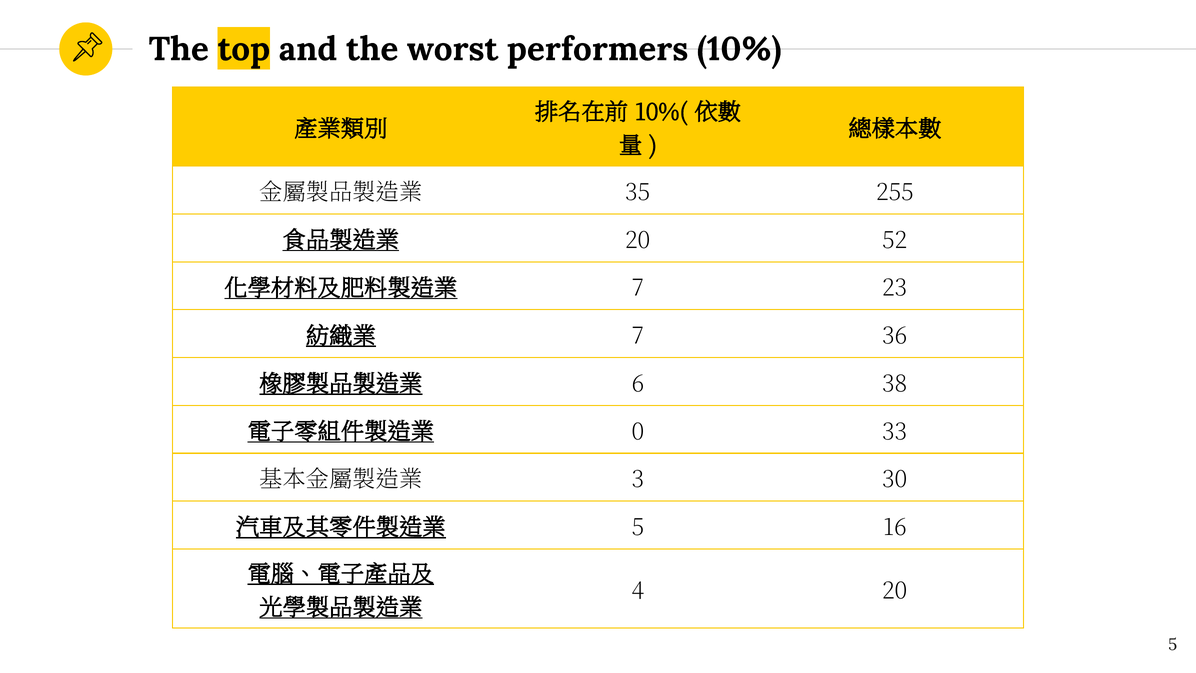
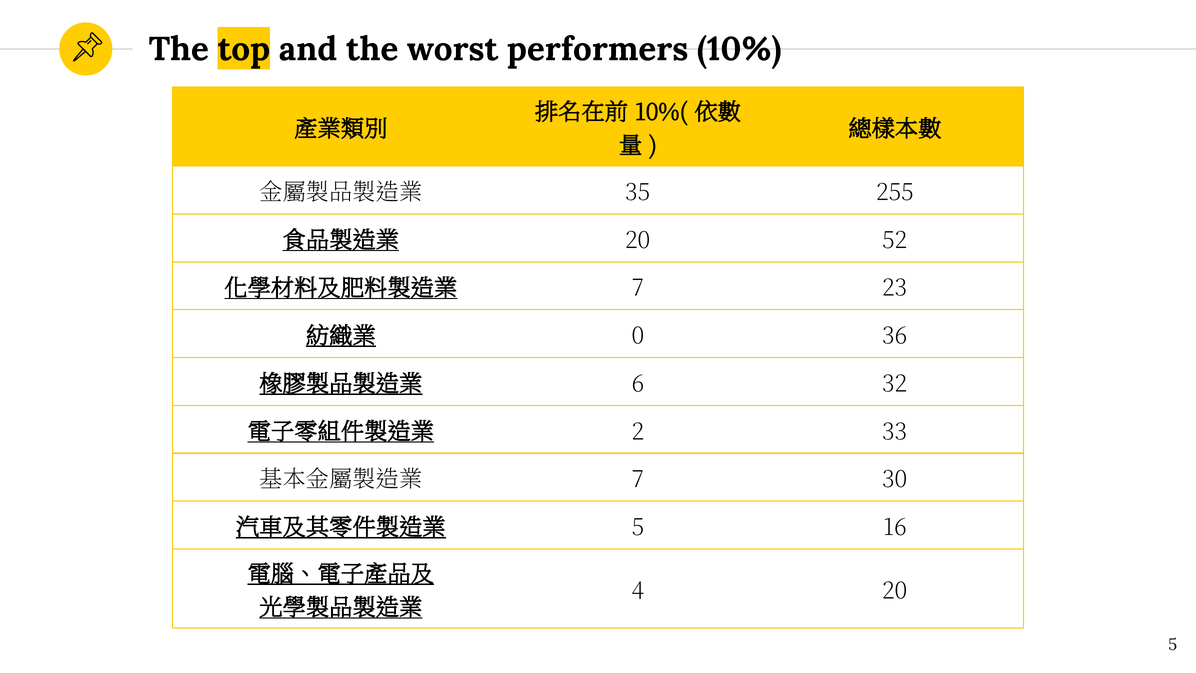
7 at (638, 336): 7 -> 0
38: 38 -> 32
0: 0 -> 2
3 at (638, 480): 3 -> 7
